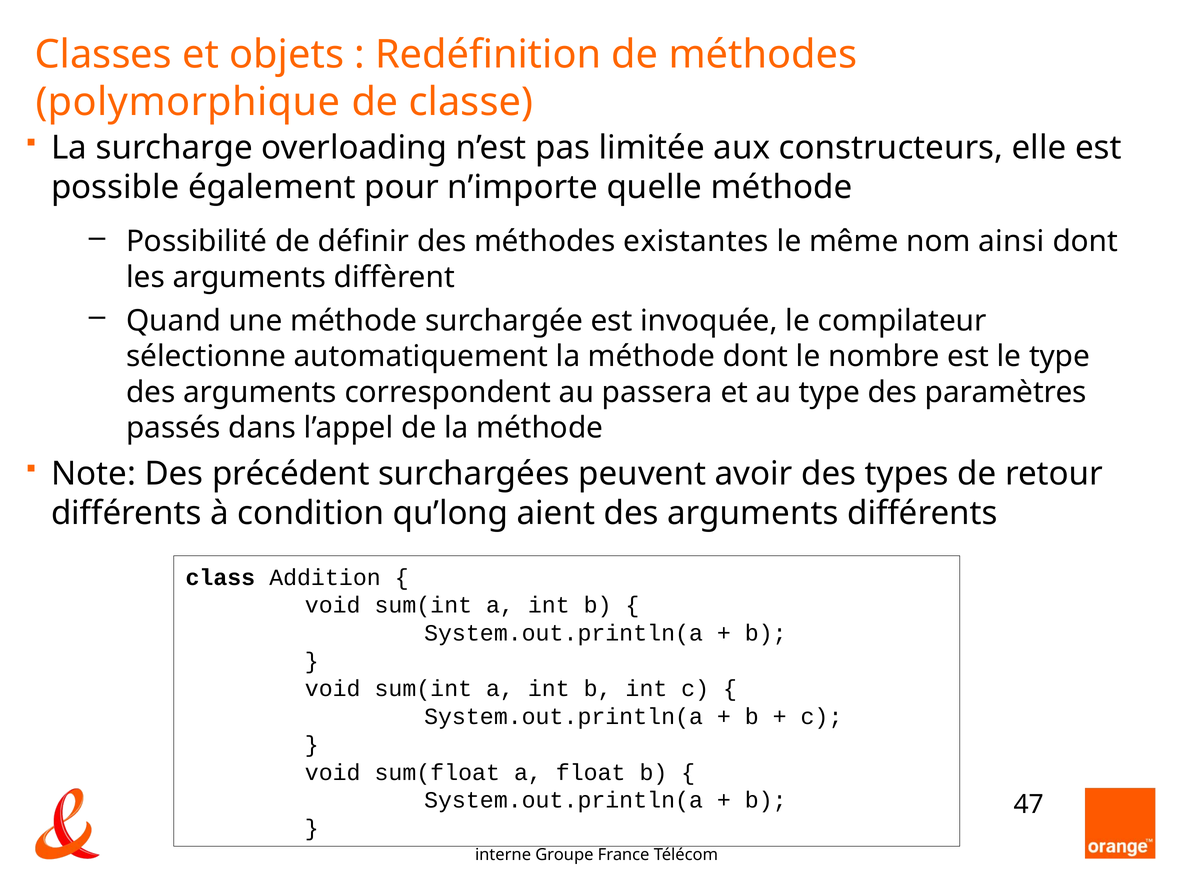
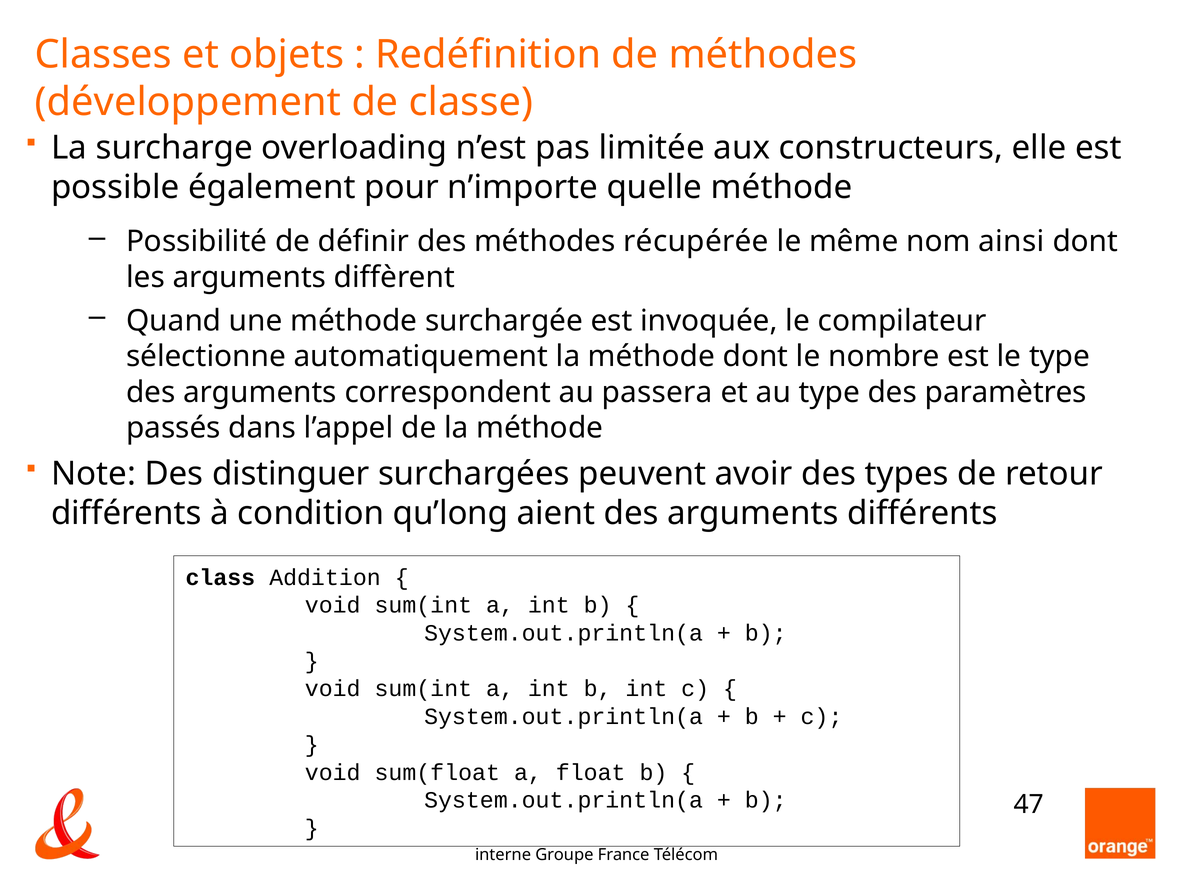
polymorphique: polymorphique -> développement
existantes: existantes -> récupérée
précédent: précédent -> distinguer
